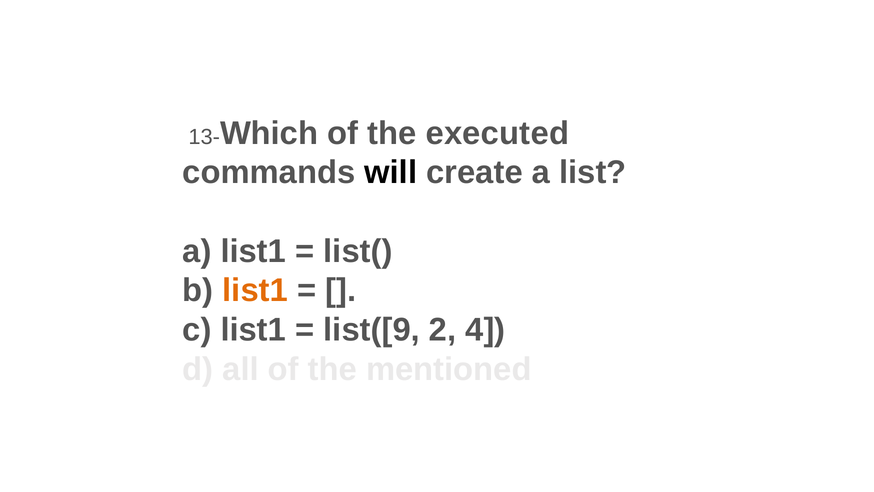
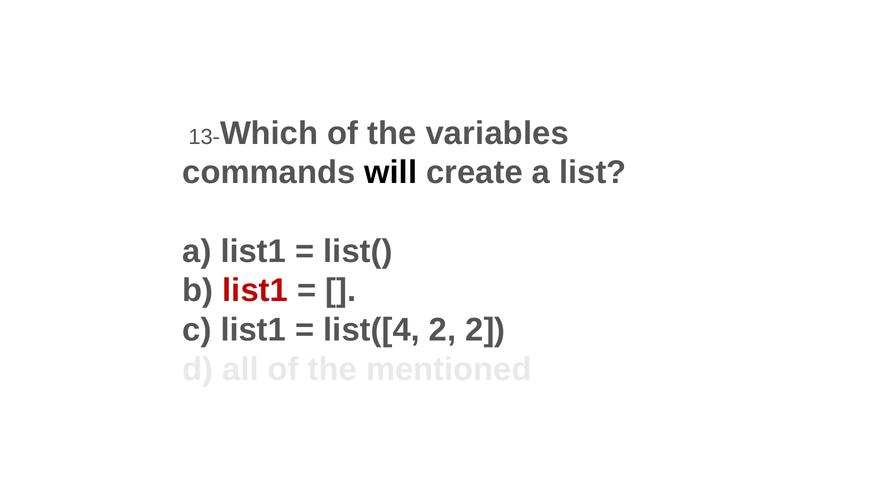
executed: executed -> variables
list1 at (255, 290) colour: orange -> red
list([9: list([9 -> list([4
2 4: 4 -> 2
